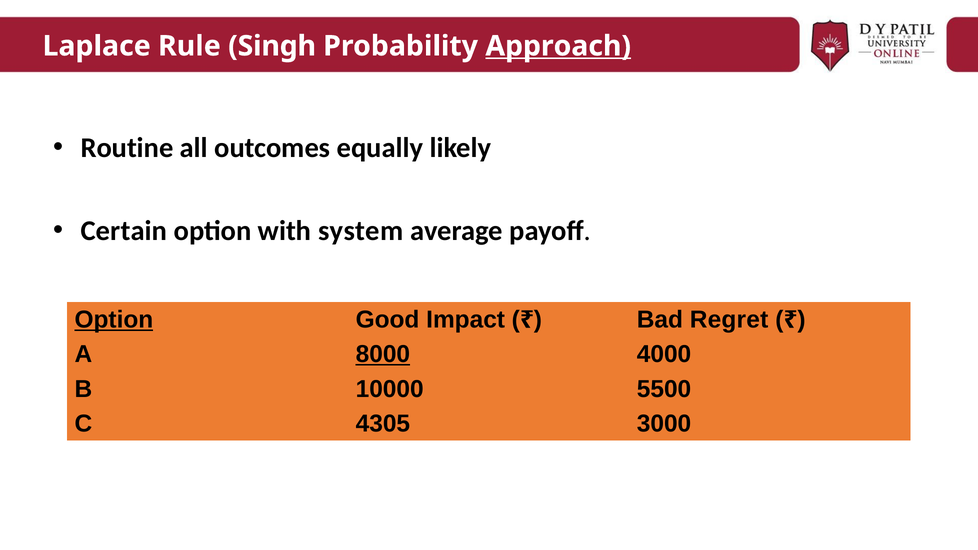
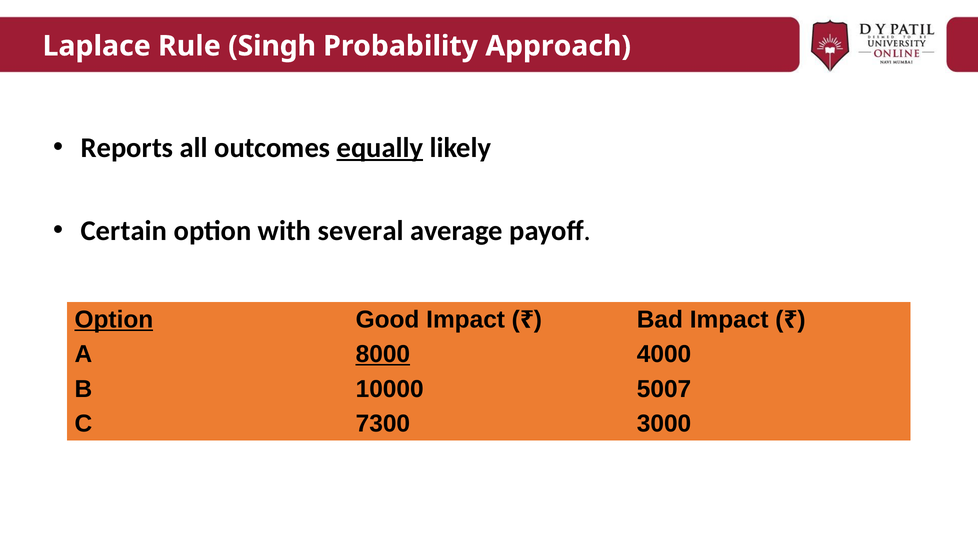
Approach underline: present -> none
Routine: Routine -> Reports
equally underline: none -> present
system: system -> several
Bad Regret: Regret -> Impact
5500: 5500 -> 5007
4305: 4305 -> 7300
